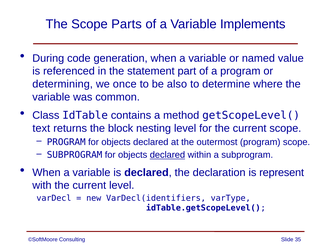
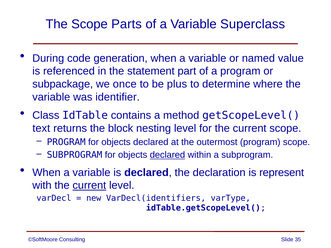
Implements: Implements -> Superclass
determining: determining -> subpackage
also: also -> plus
common: common -> identifier
current at (89, 186) underline: none -> present
